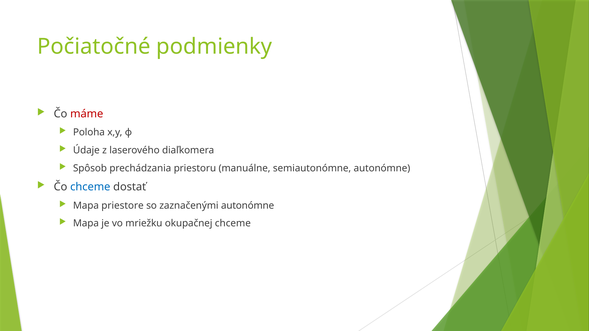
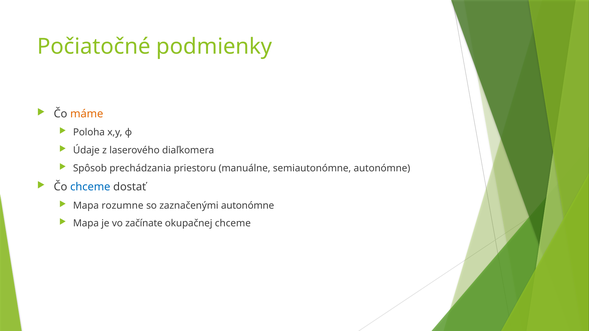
máme colour: red -> orange
priestore: priestore -> rozumne
mriežku: mriežku -> začínate
